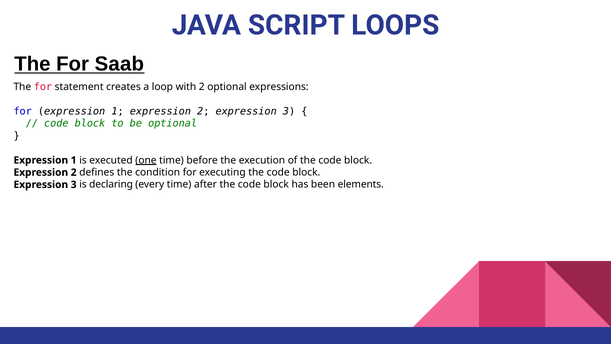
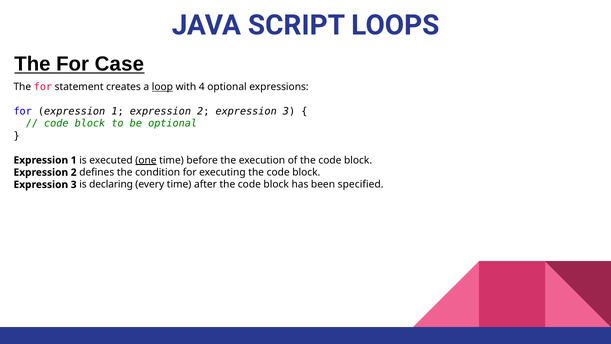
Saab: Saab -> Case
loop underline: none -> present
with 2: 2 -> 4
elements: elements -> specified
